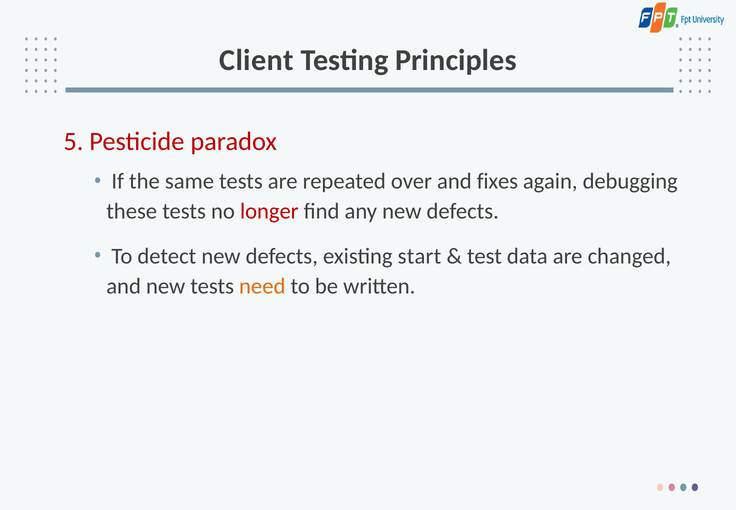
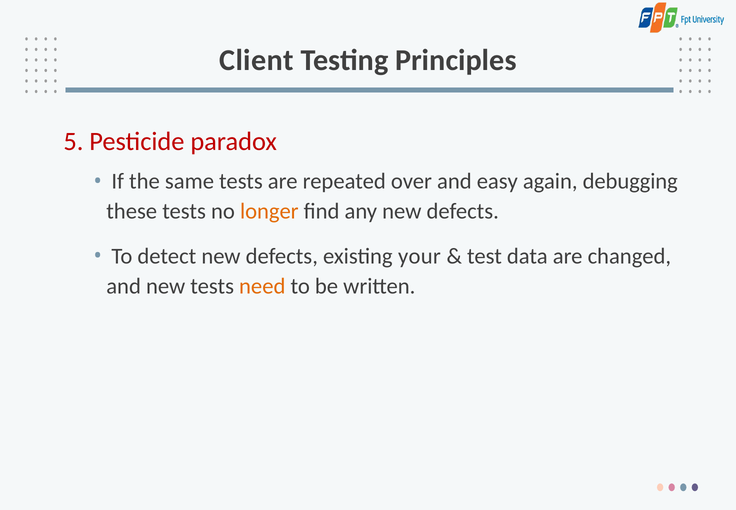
fixes: fixes -> easy
longer colour: red -> orange
start: start -> your
